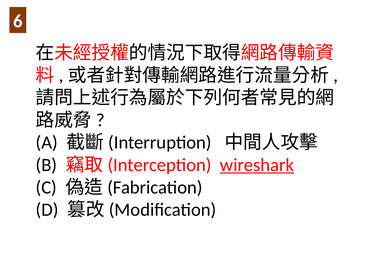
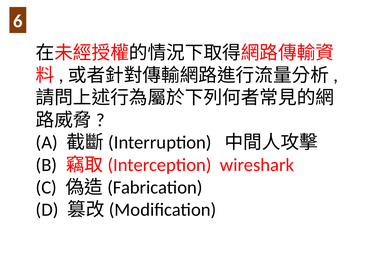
wireshark underline: present -> none
